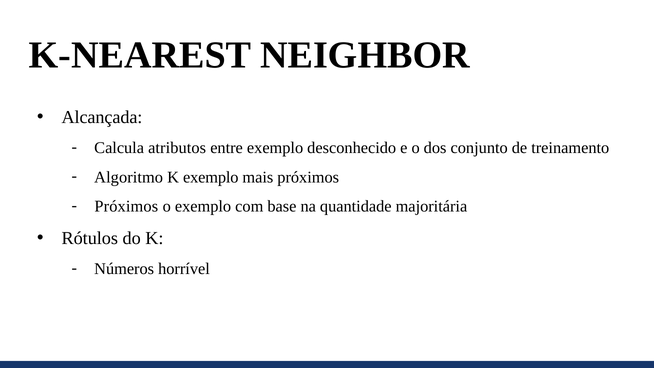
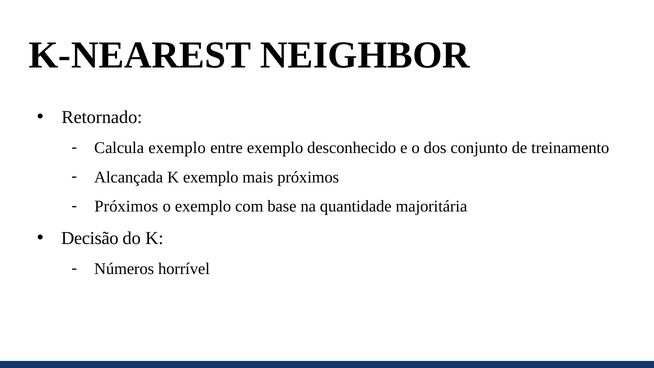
Alcançada: Alcançada -> Retornado
Calcula atributos: atributos -> exemplo
Algoritmo: Algoritmo -> Alcançada
Rótulos: Rótulos -> Decisão
